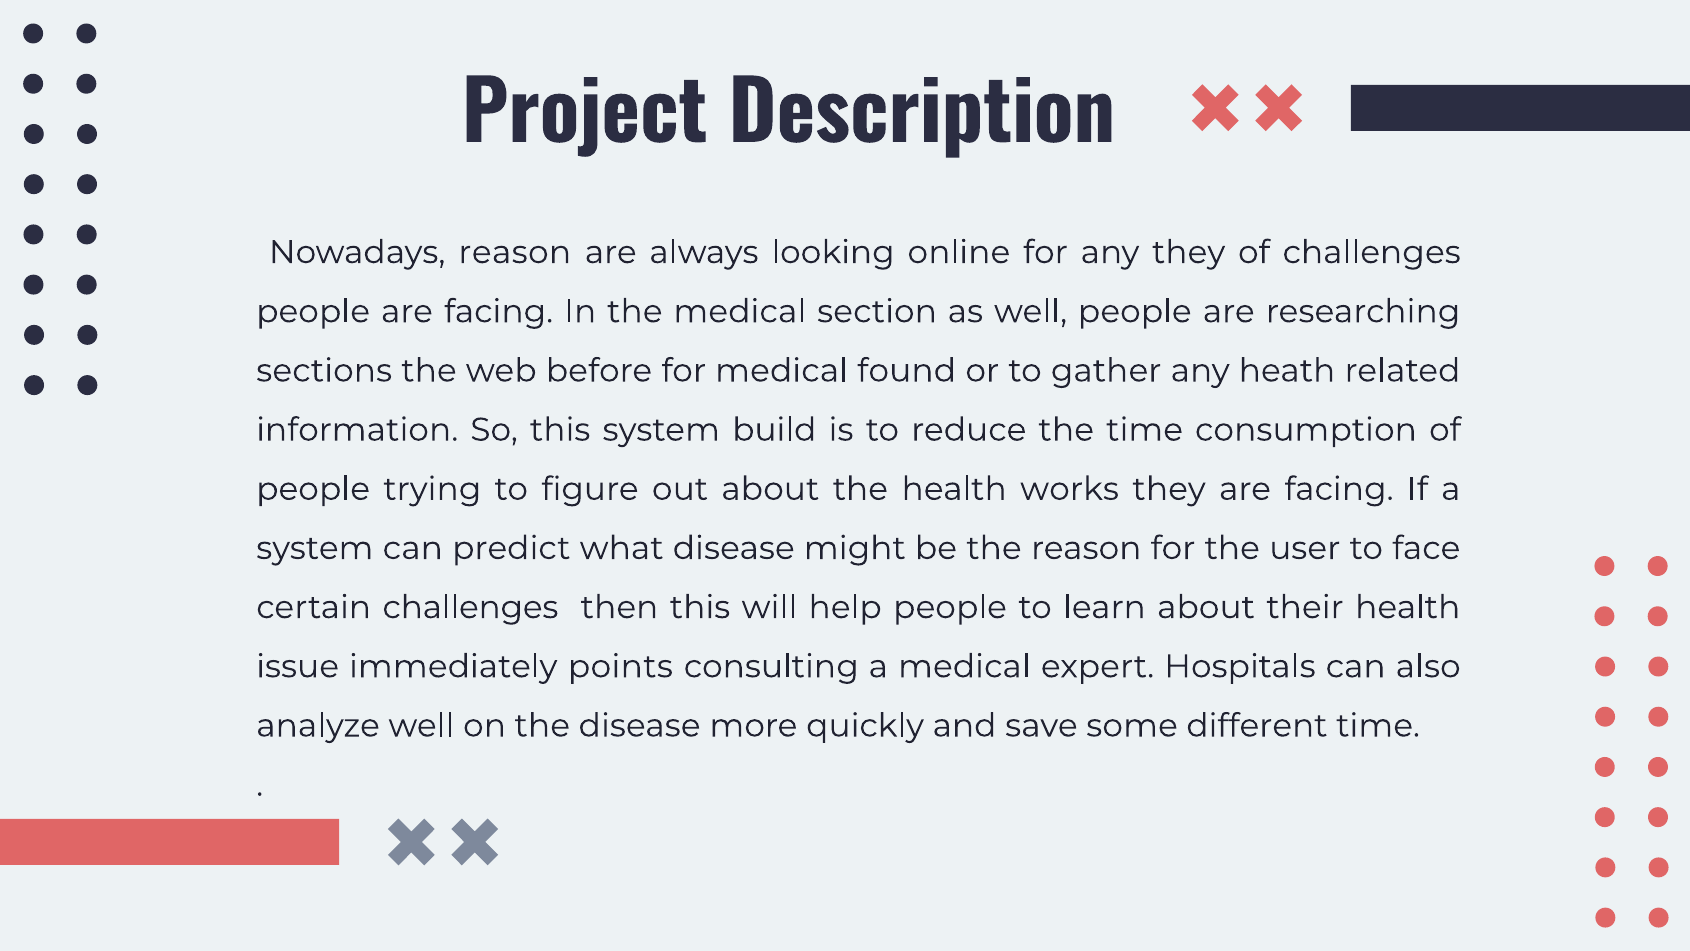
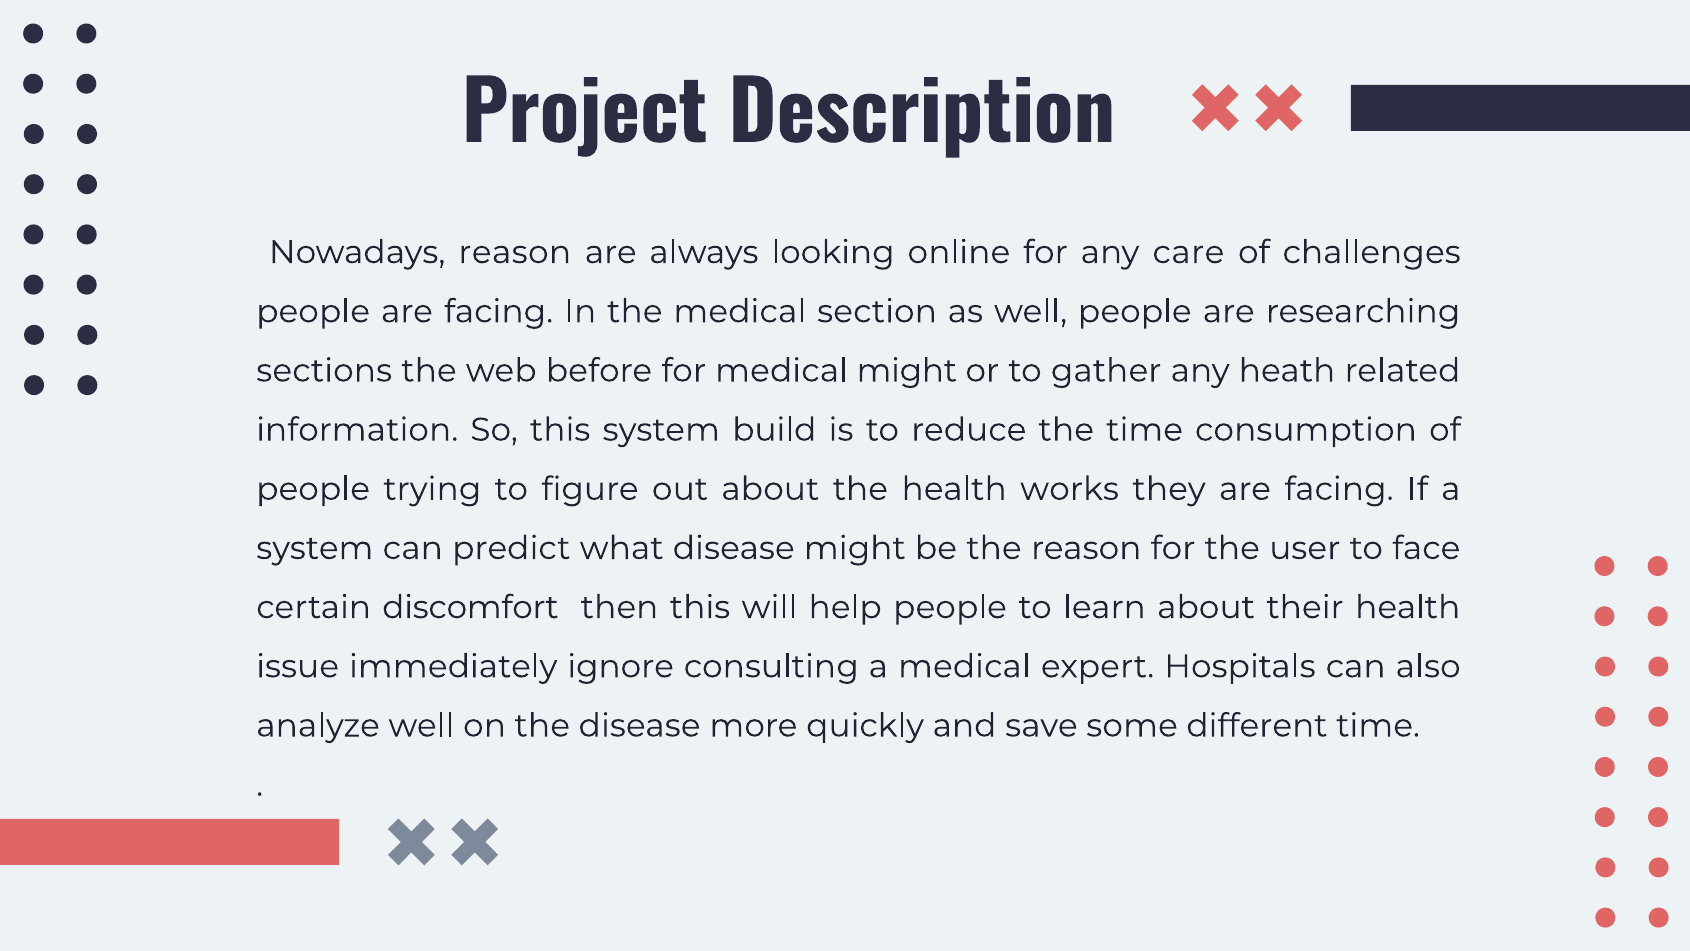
any they: they -> care
medical found: found -> might
certain challenges: challenges -> discomfort
points: points -> ignore
